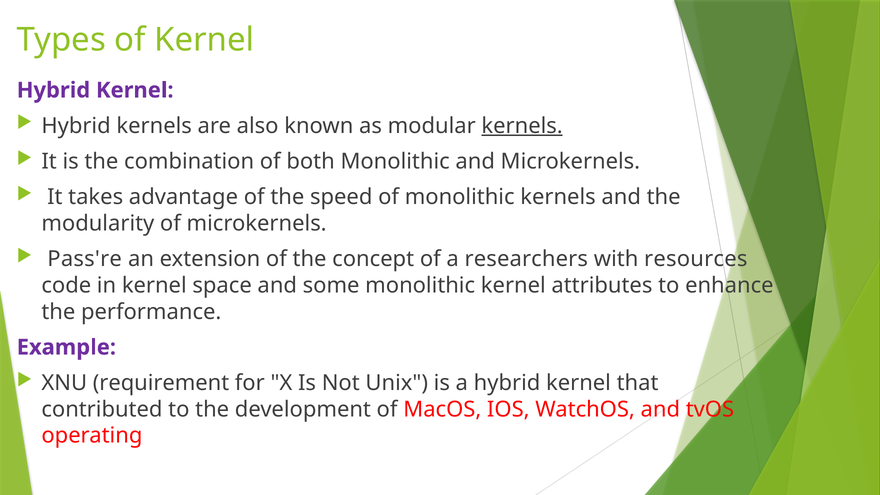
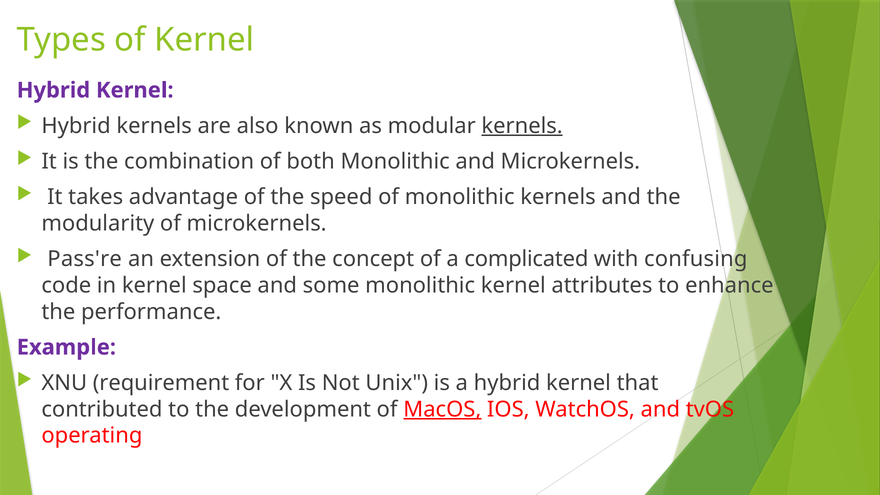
researchers: researchers -> complicated
resources: resources -> confusing
MacOS underline: none -> present
